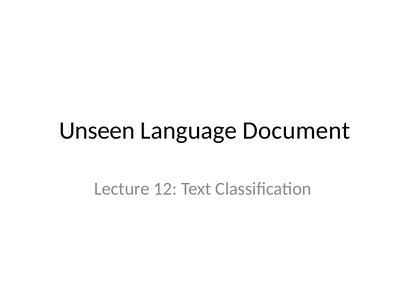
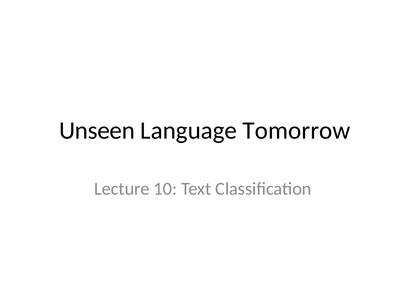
Document: Document -> Tomorrow
12: 12 -> 10
